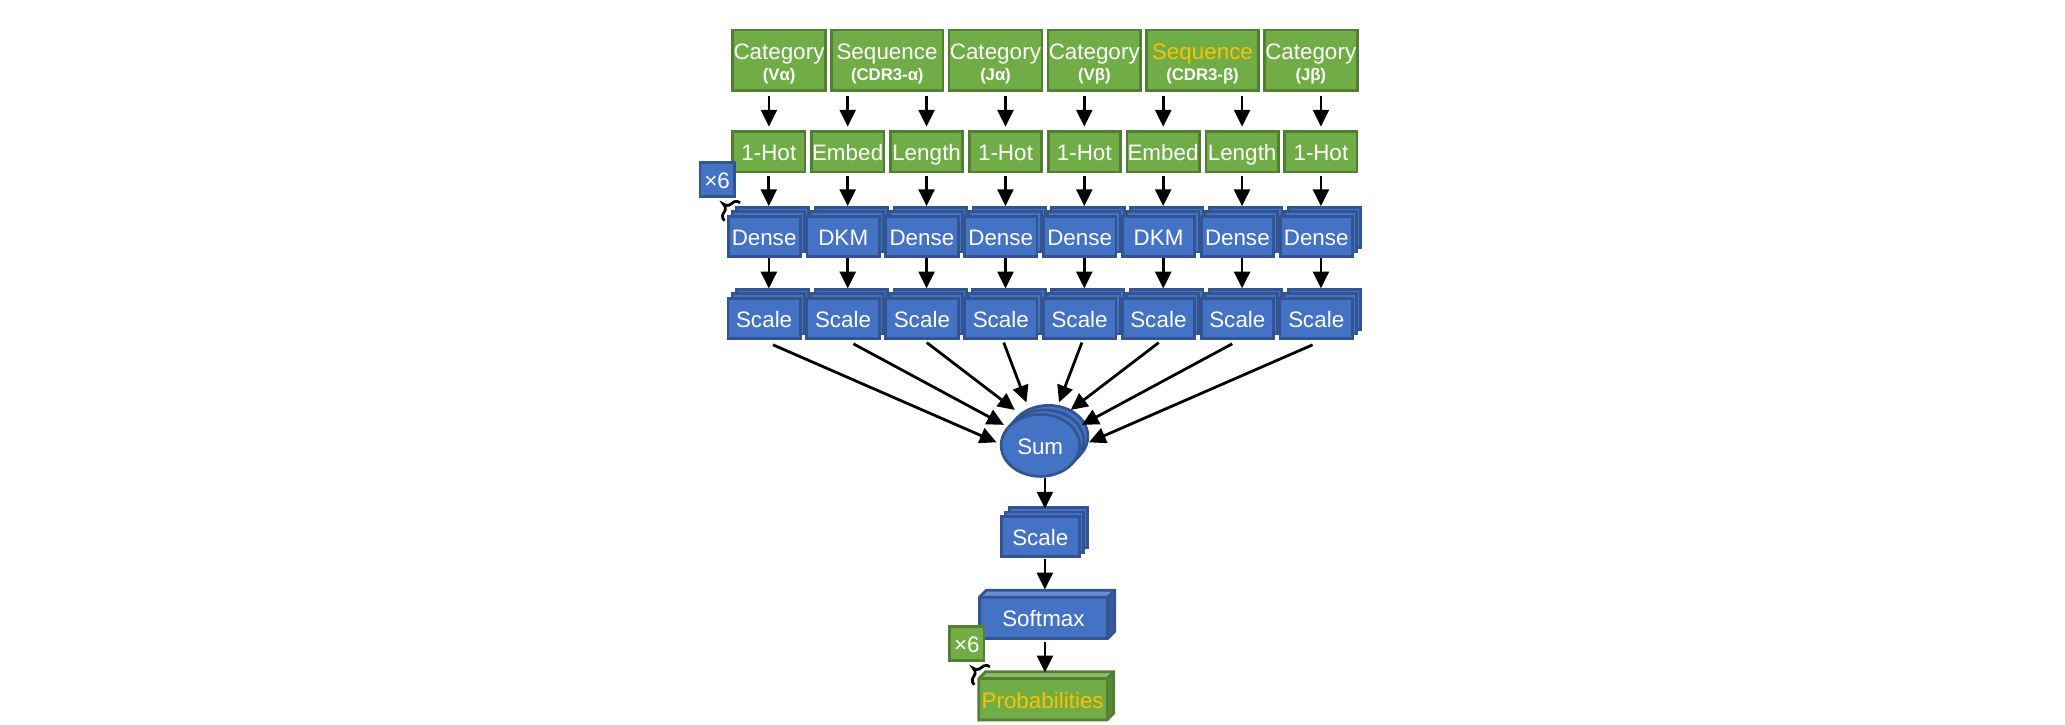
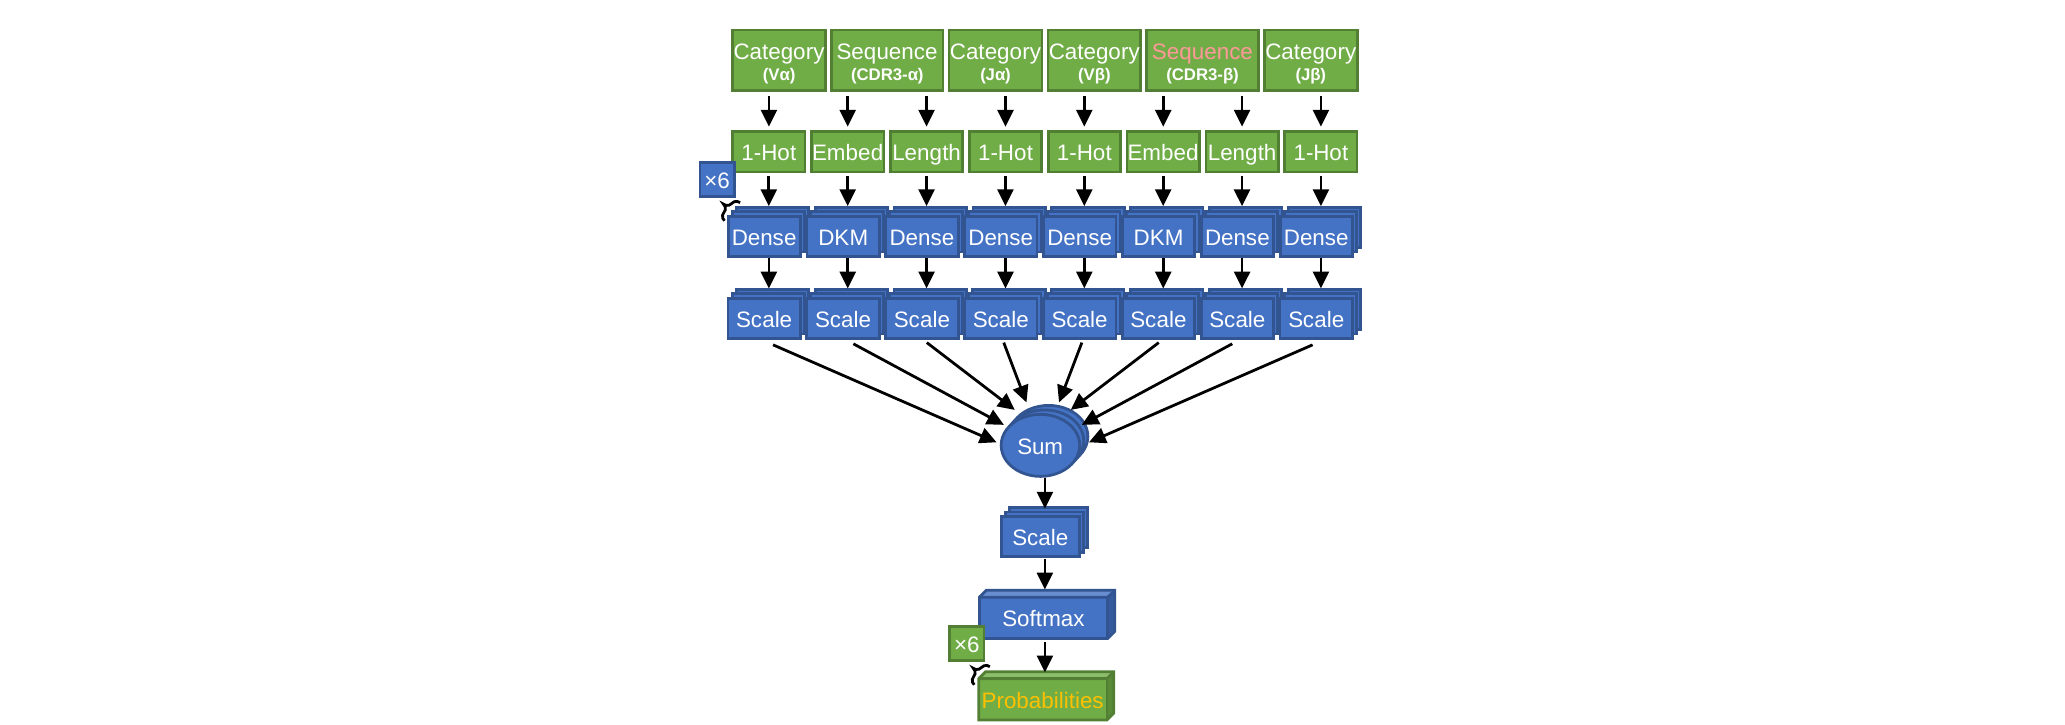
Sequence at (1202, 52) colour: yellow -> pink
